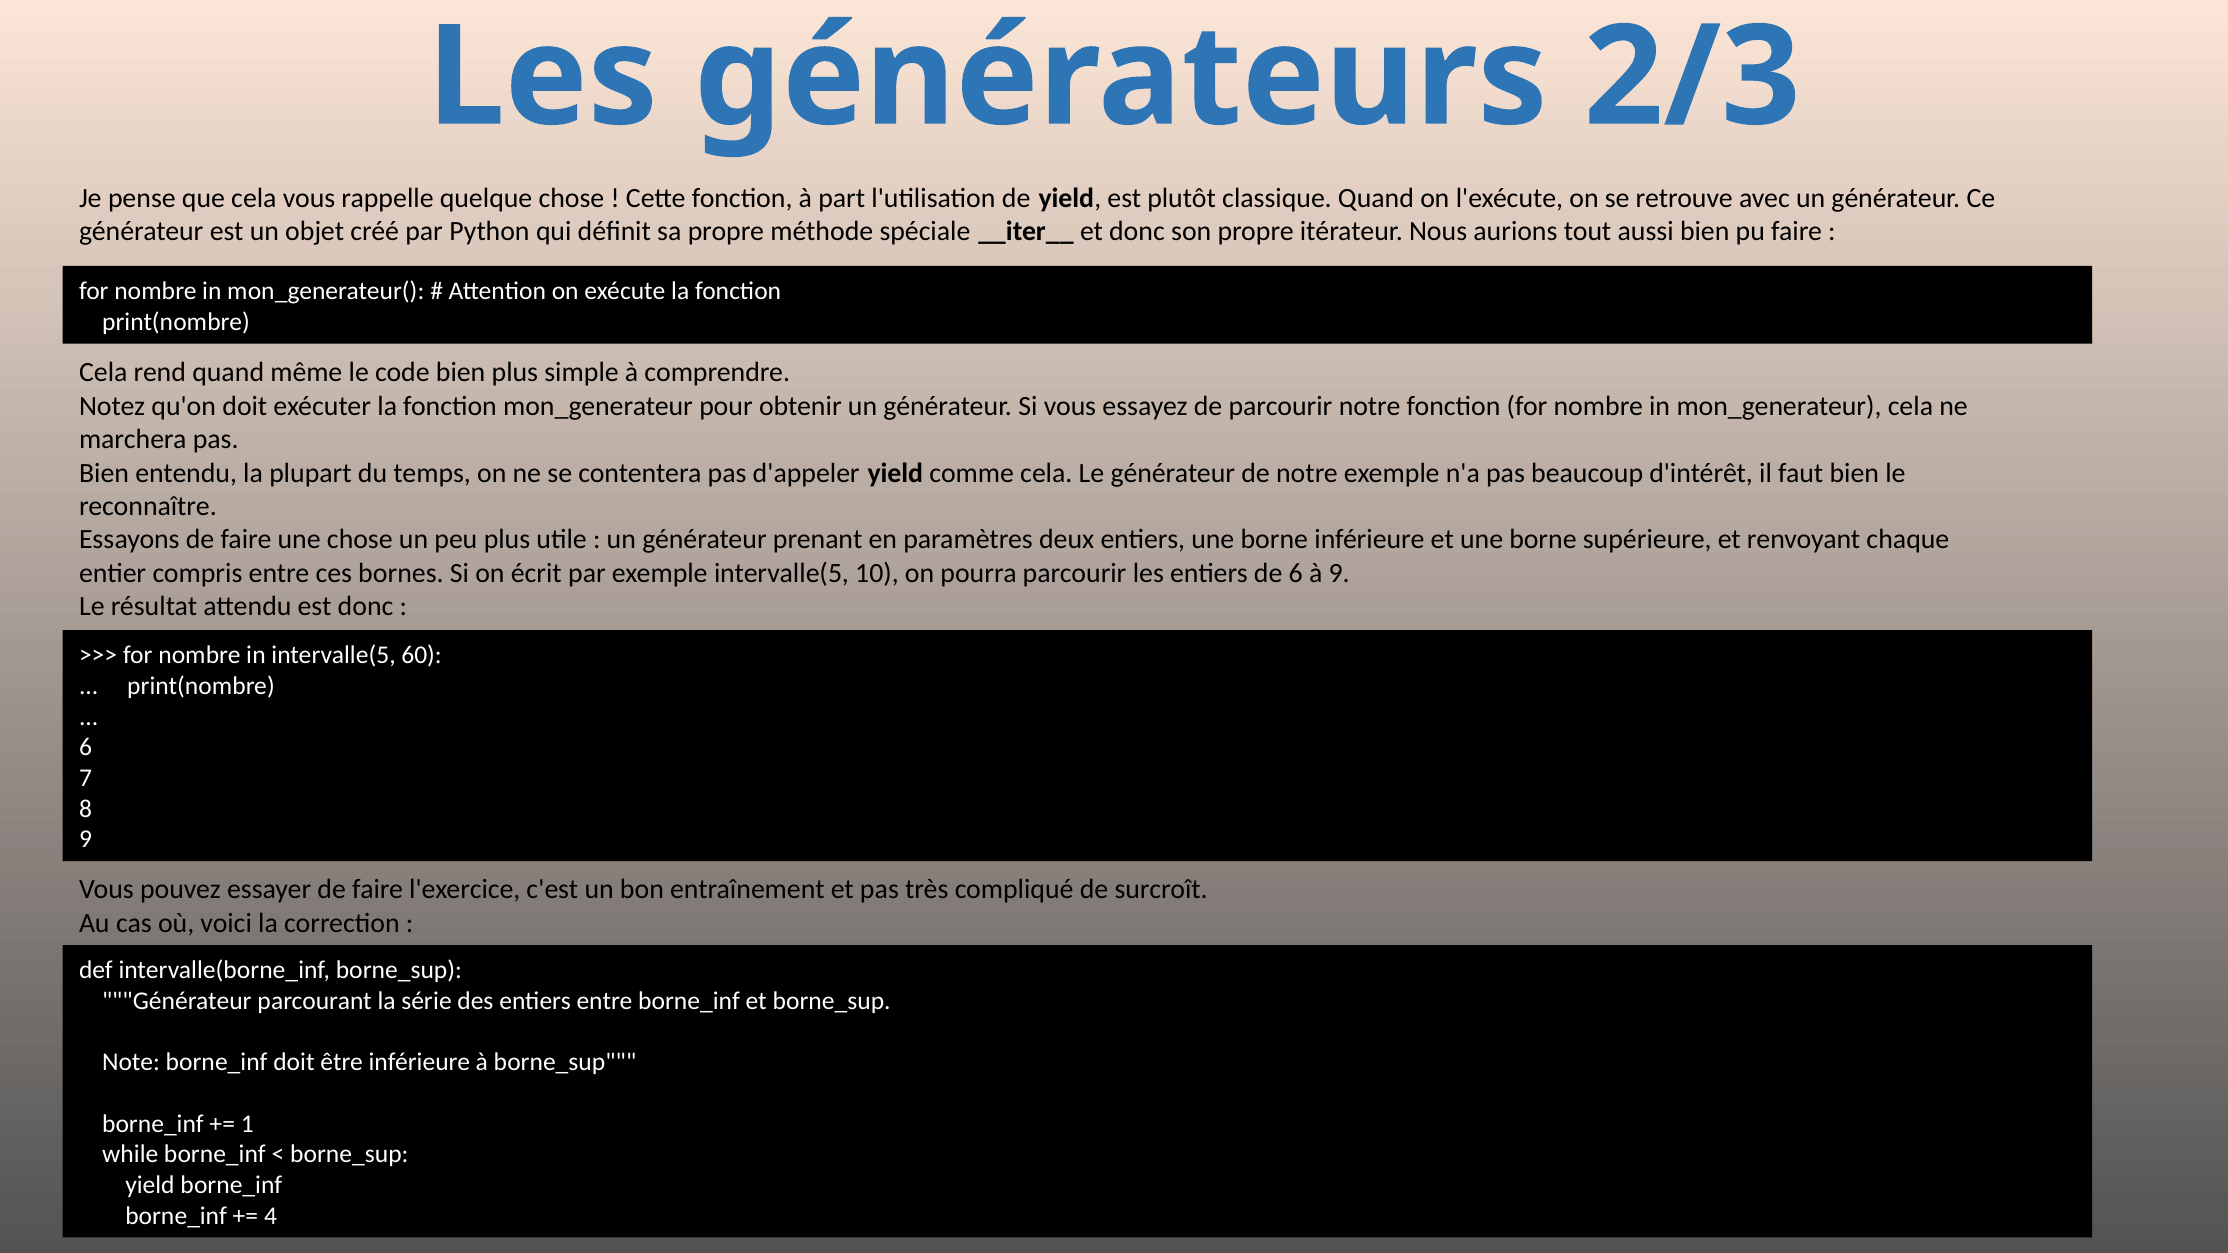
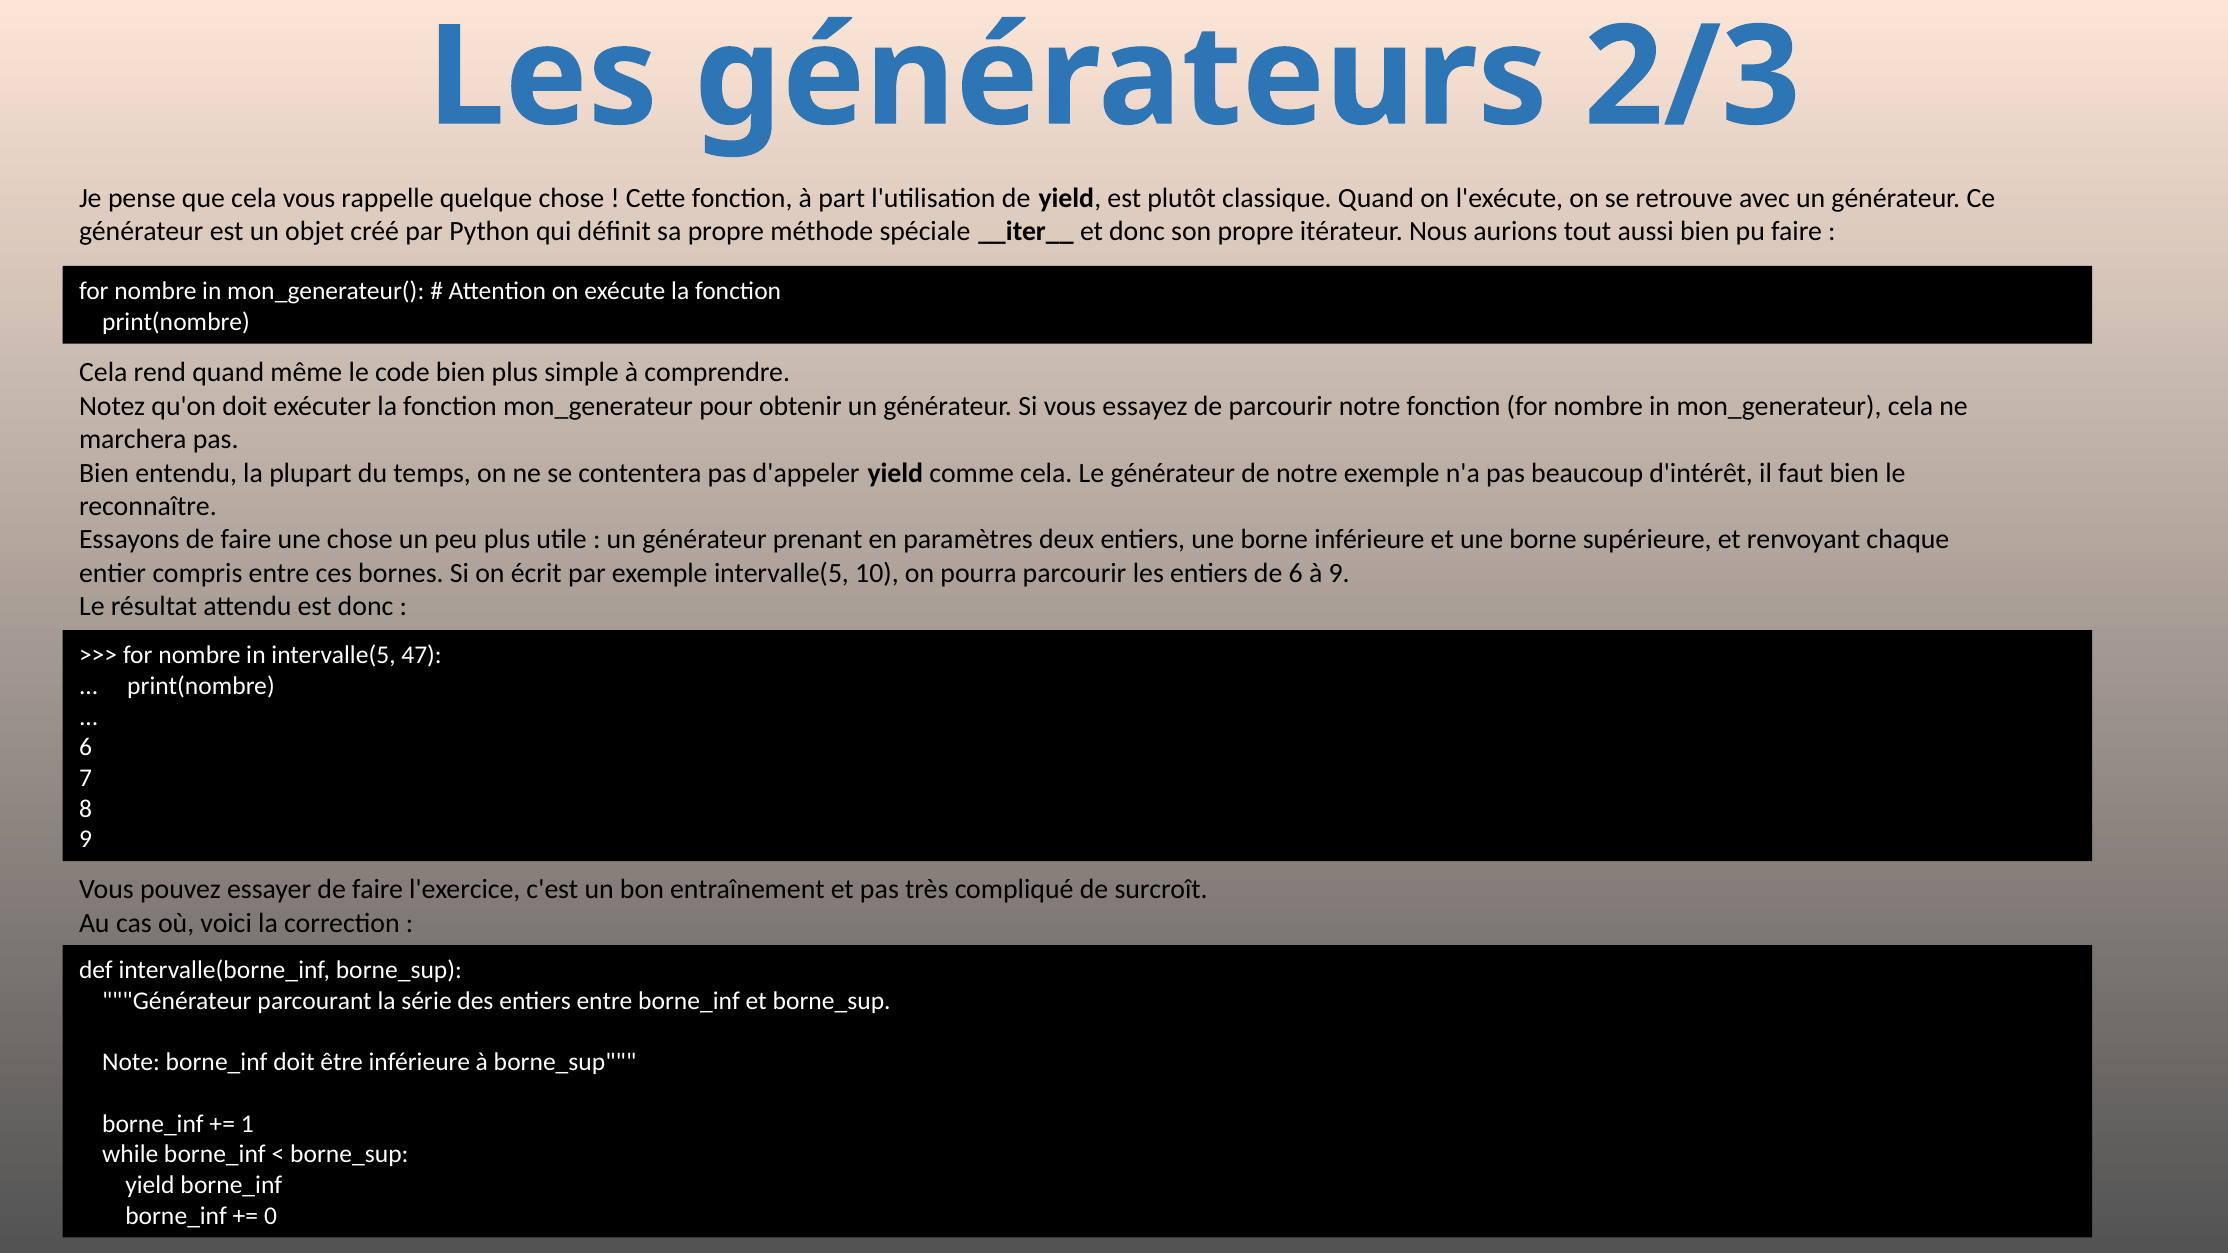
60: 60 -> 47
4: 4 -> 0
